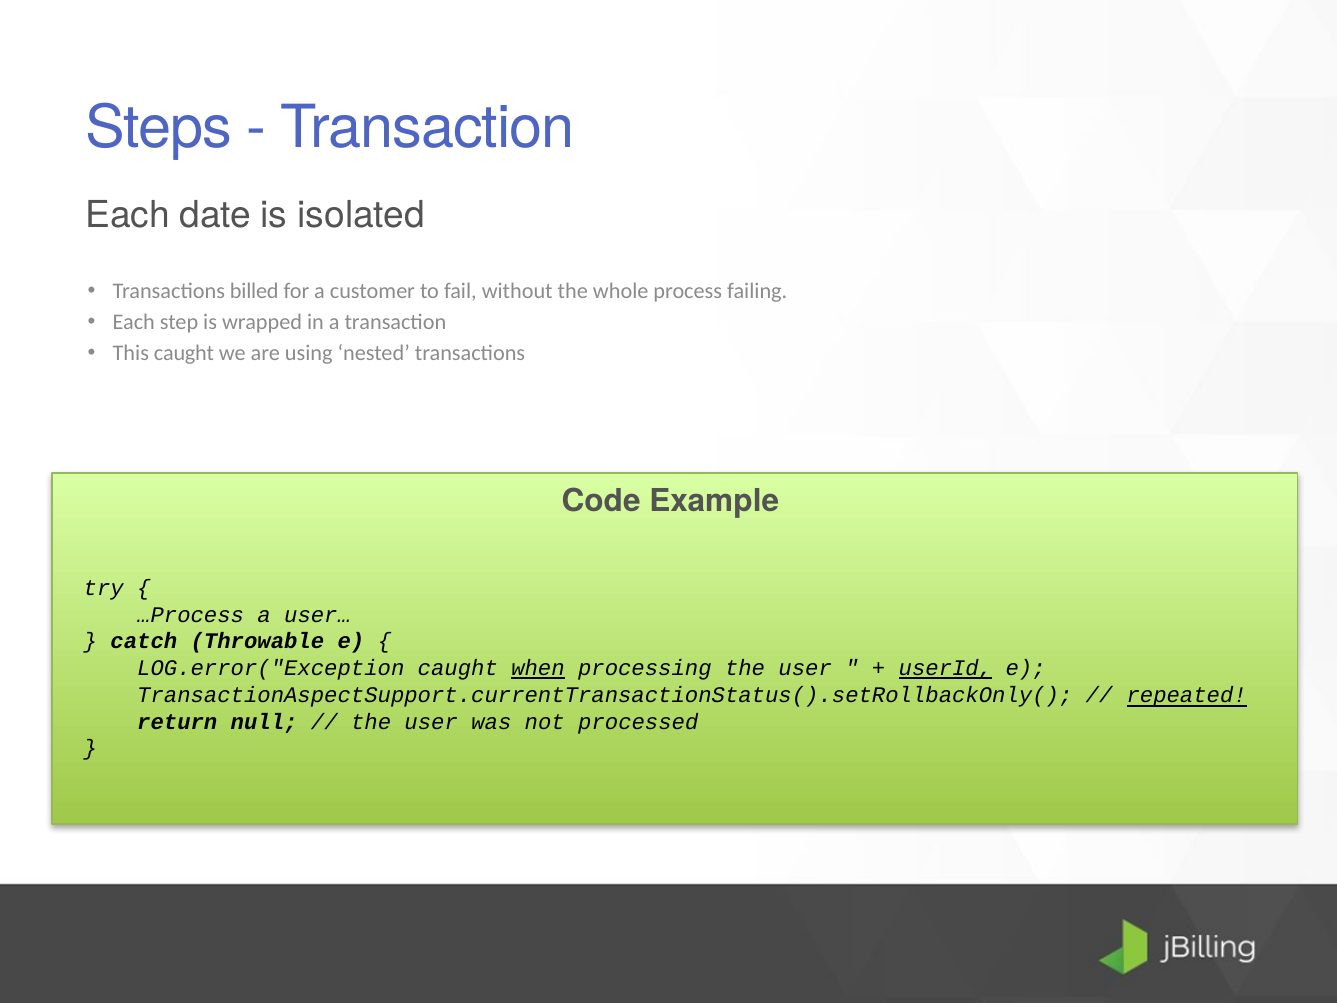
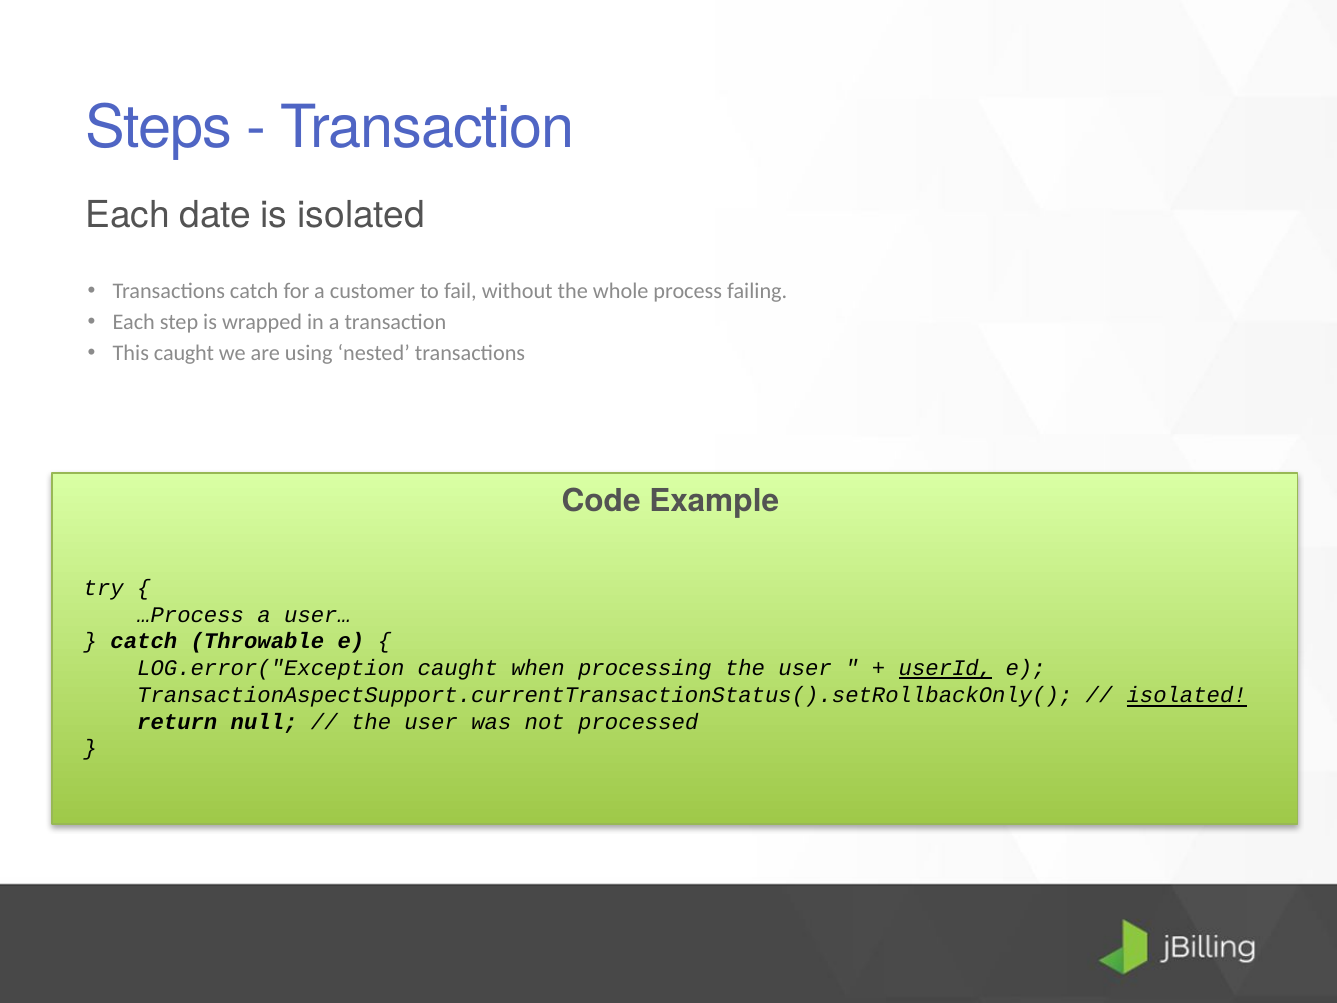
Transactions billed: billed -> catch
when underline: present -> none
repeated at (1187, 695): repeated -> isolated
